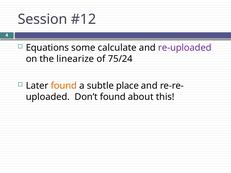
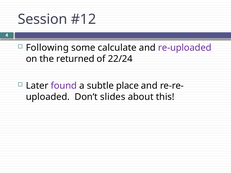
Equations: Equations -> Following
linearize: linearize -> returned
75/24: 75/24 -> 22/24
found at (64, 86) colour: orange -> purple
Don’t found: found -> slides
